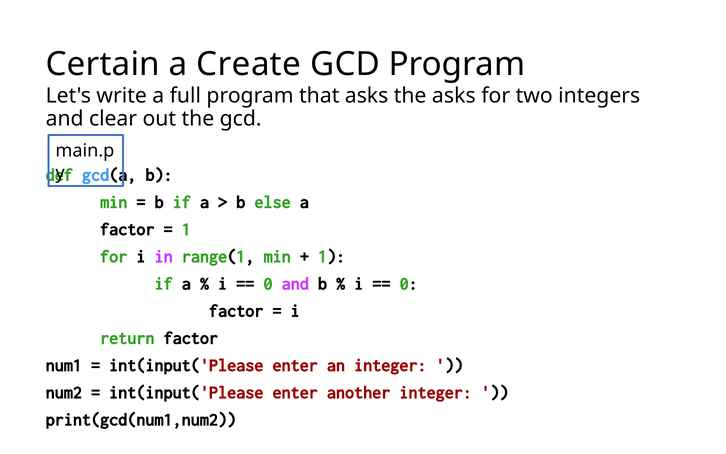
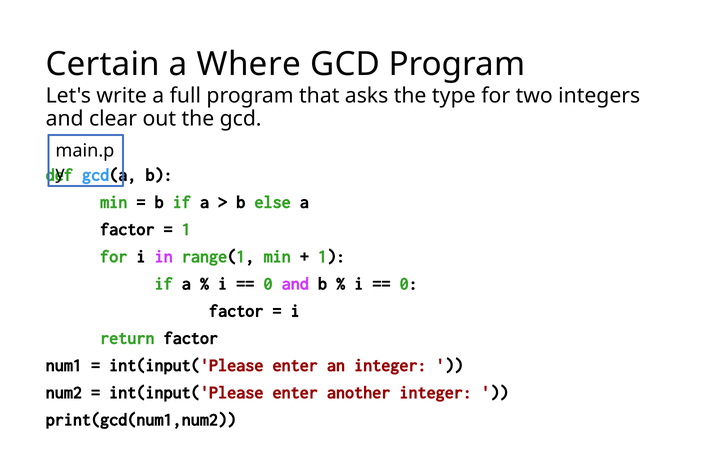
Create: Create -> Where
the asks: asks -> type
